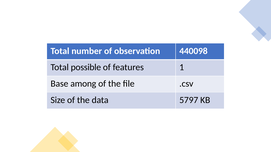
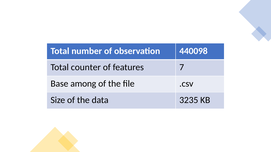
possible: possible -> counter
1: 1 -> 7
5797: 5797 -> 3235
